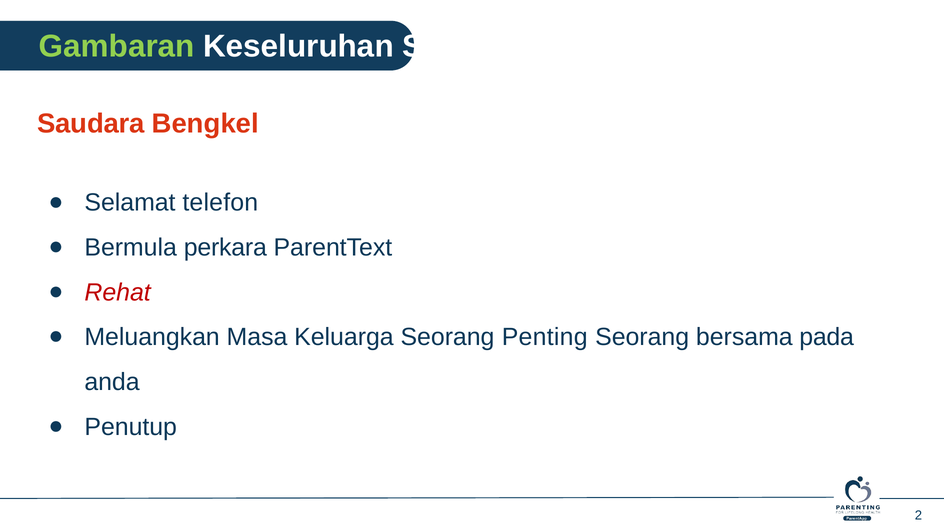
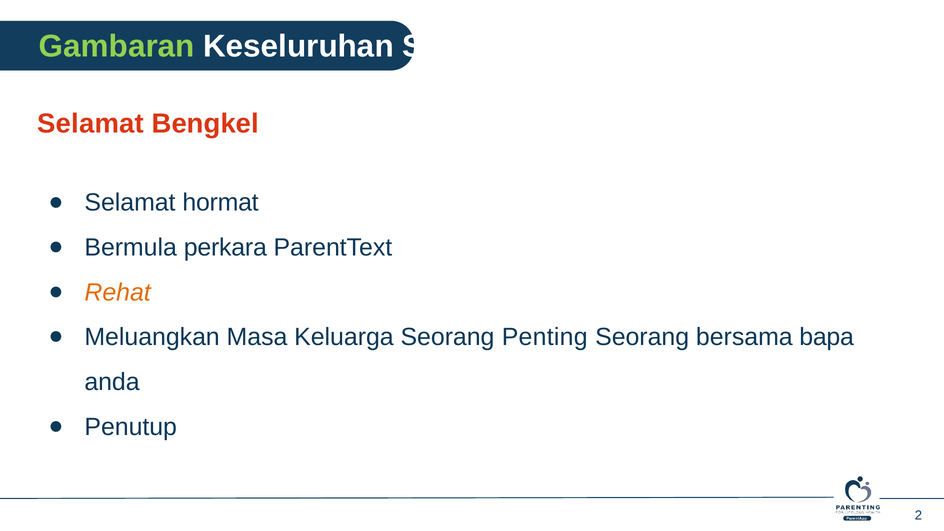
Saudara at (91, 123): Saudara -> Selamat
telefon: telefon -> hormat
Rehat colour: red -> orange
pada: pada -> bapa
